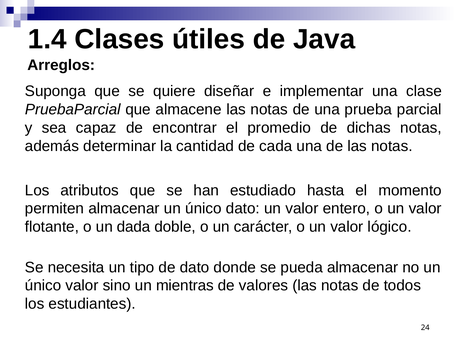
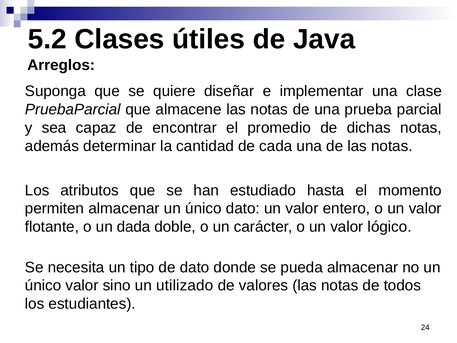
1.4: 1.4 -> 5.2
mientras: mientras -> utilizado
